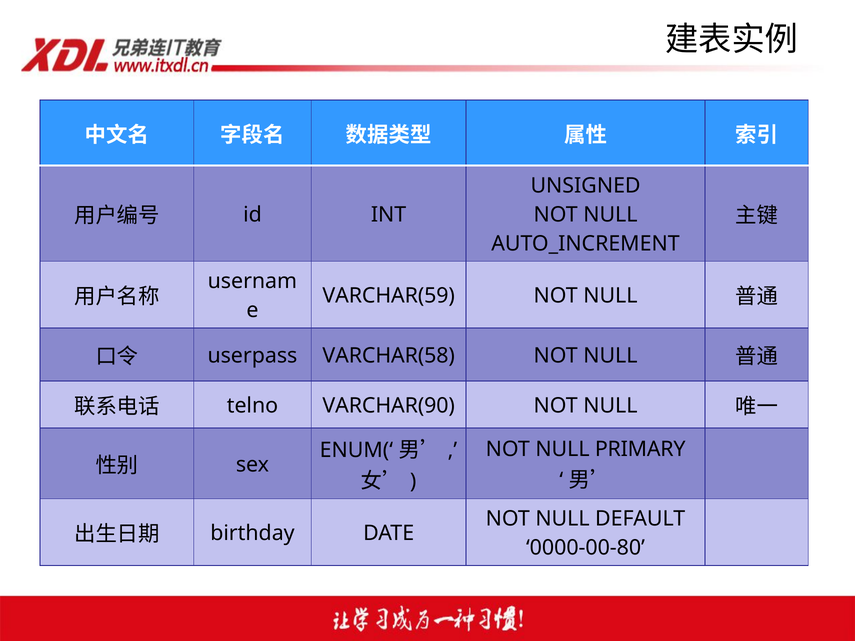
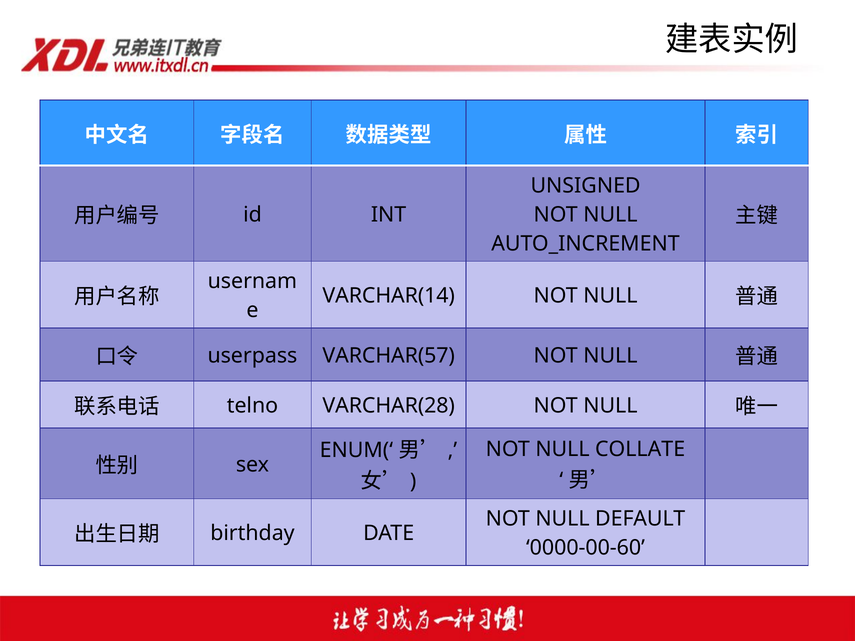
VARCHAR(59: VARCHAR(59 -> VARCHAR(14
VARCHAR(58: VARCHAR(58 -> VARCHAR(57
VARCHAR(90: VARCHAR(90 -> VARCHAR(28
PRIMARY: PRIMARY -> COLLATE
0000-00-80: 0000-00-80 -> 0000-00-60
